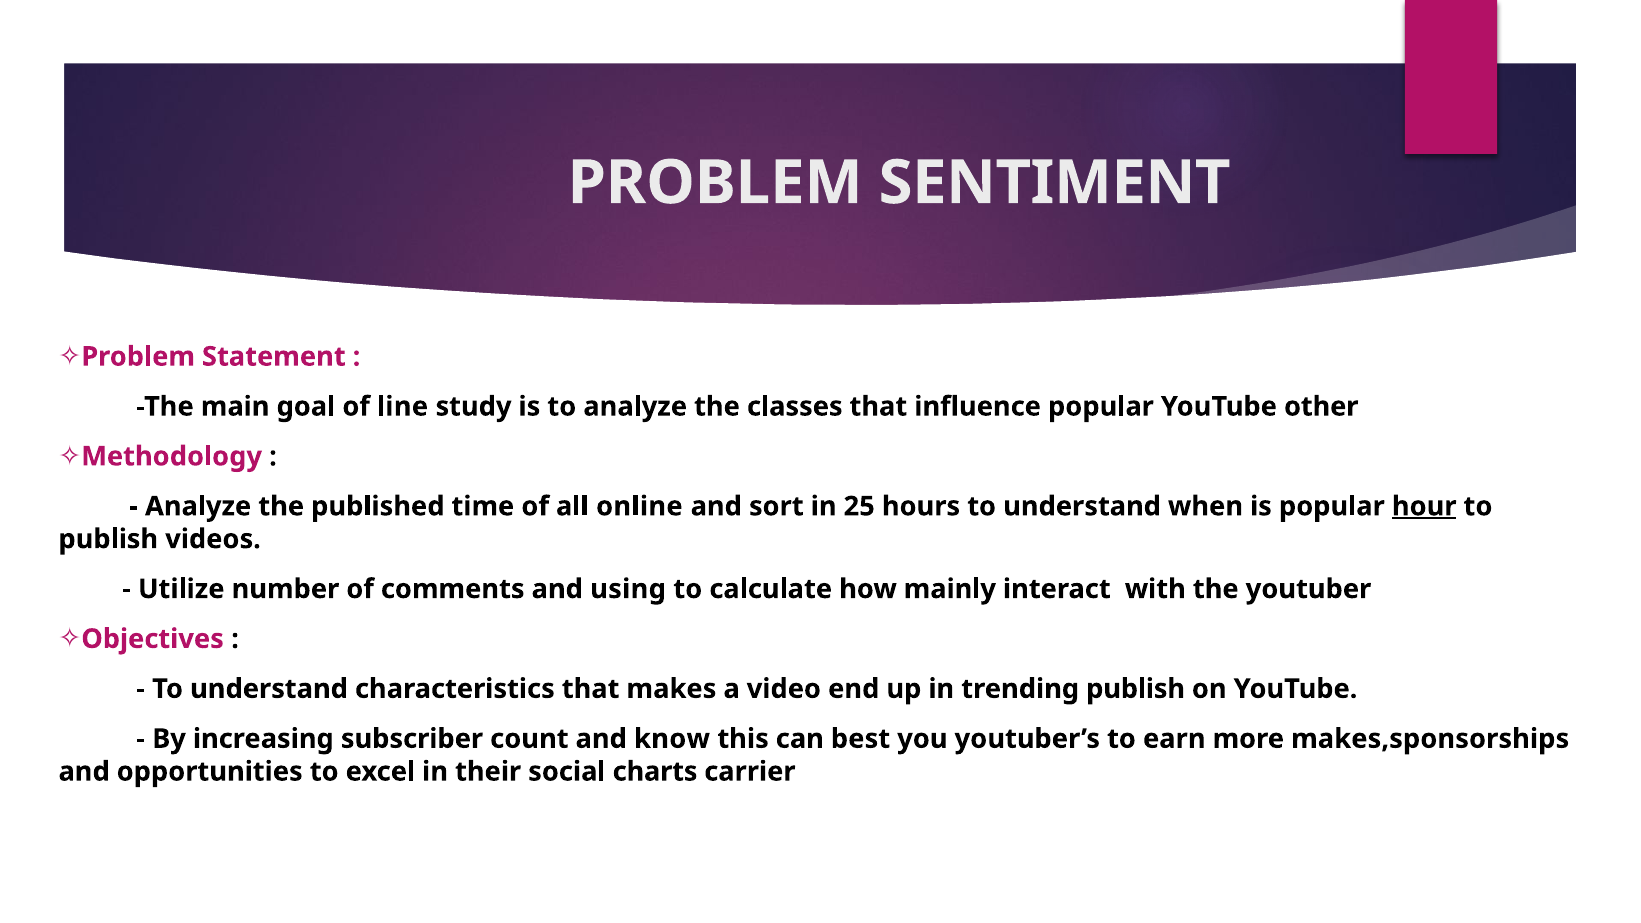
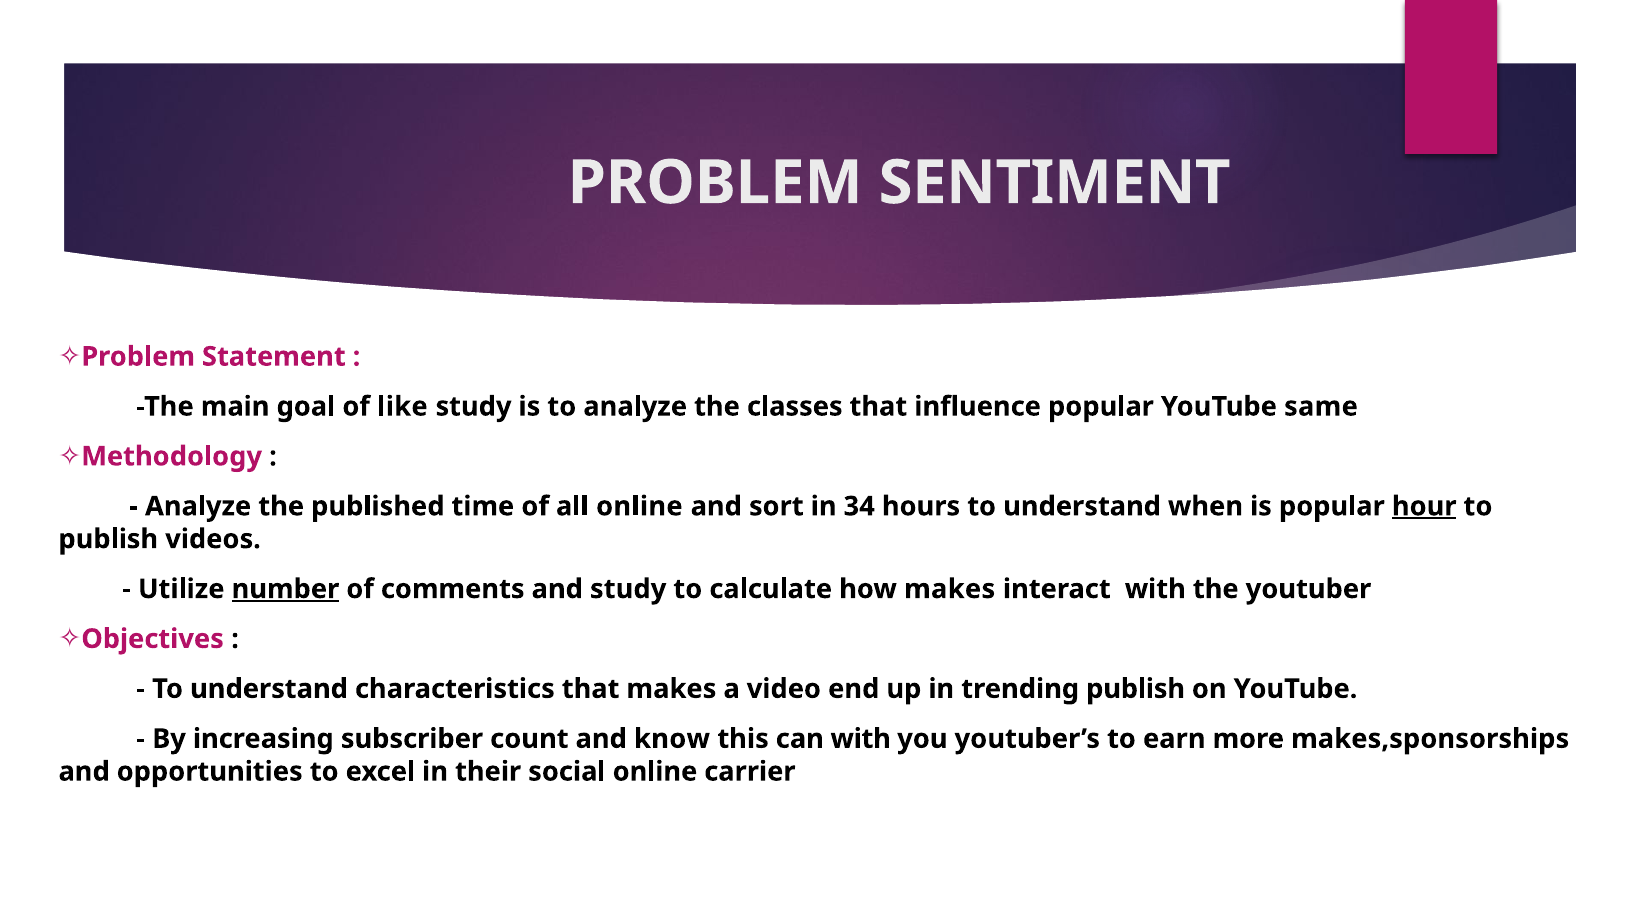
line: line -> like
other: other -> same
25: 25 -> 34
number underline: none -> present
and using: using -> study
how mainly: mainly -> makes
can best: best -> with
social charts: charts -> online
